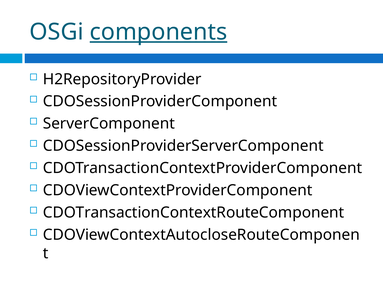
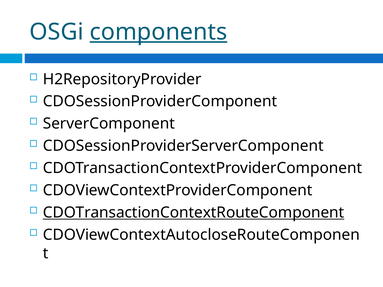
CDOTransactionContextRouteComponent underline: none -> present
